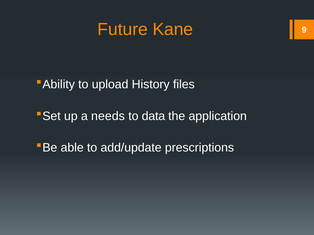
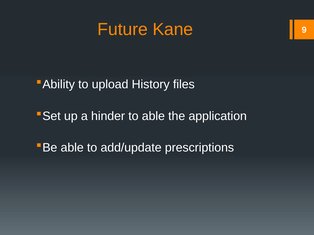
needs: needs -> hinder
to data: data -> able
